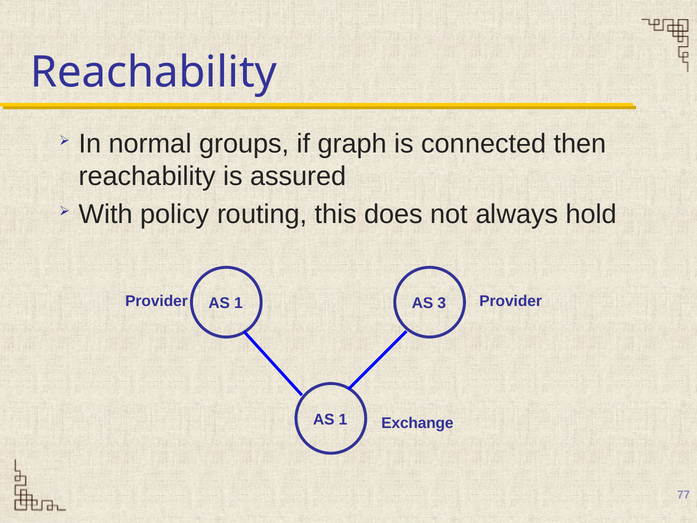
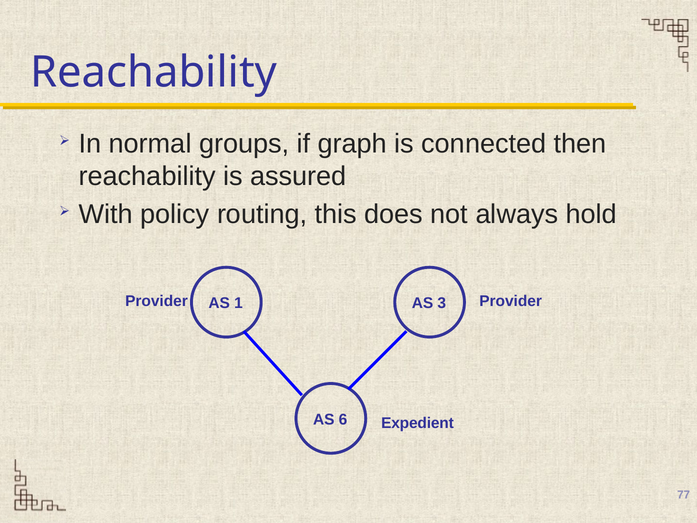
1 at (343, 419): 1 -> 6
Exchange: Exchange -> Expedient
